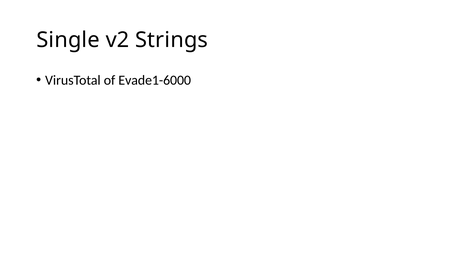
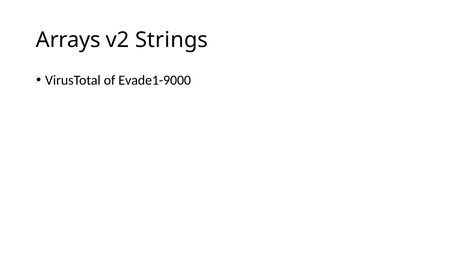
Single: Single -> Arrays
Evade1-6000: Evade1-6000 -> Evade1-9000
